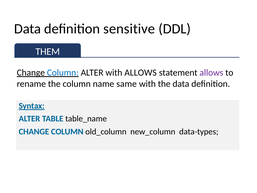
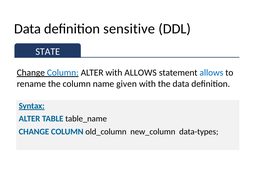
THEM: THEM -> STATE
allows at (211, 73) colour: purple -> blue
same: same -> given
